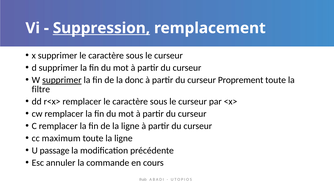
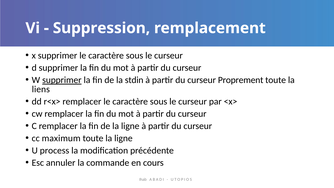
Suppression underline: present -> none
donc: donc -> stdin
filtre: filtre -> liens
passage: passage -> process
